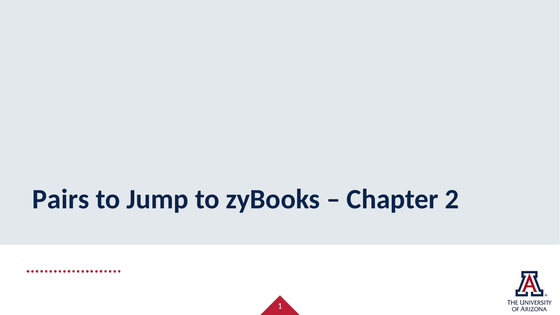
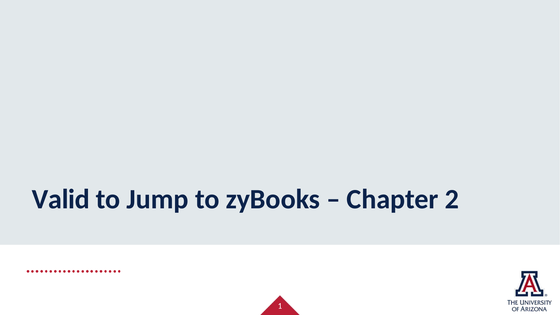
Pairs: Pairs -> Valid
